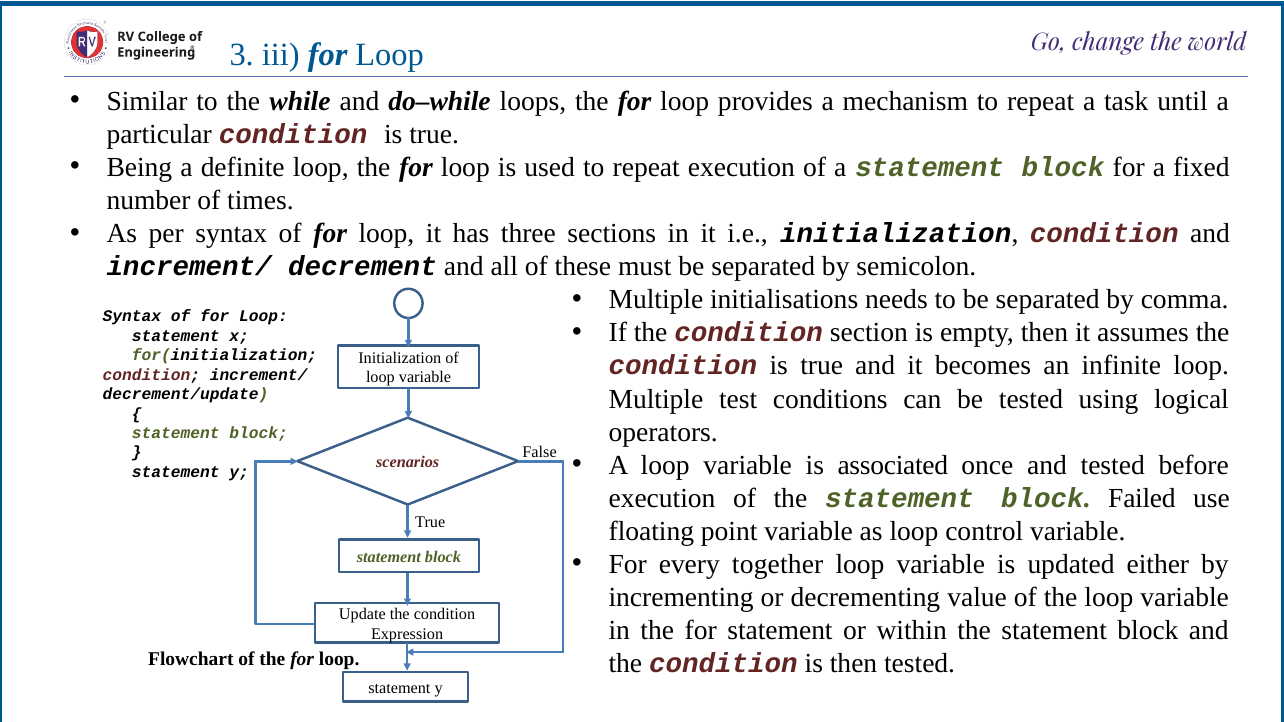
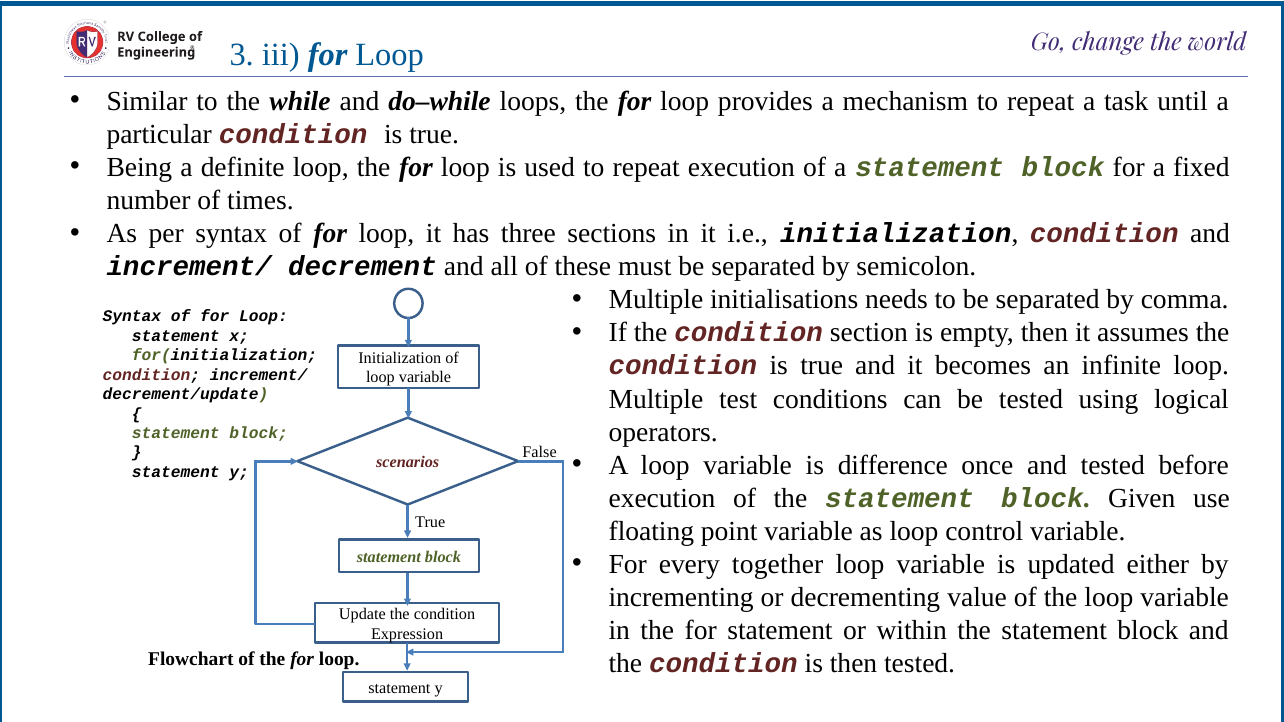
associated: associated -> difference
Failed: Failed -> Given
